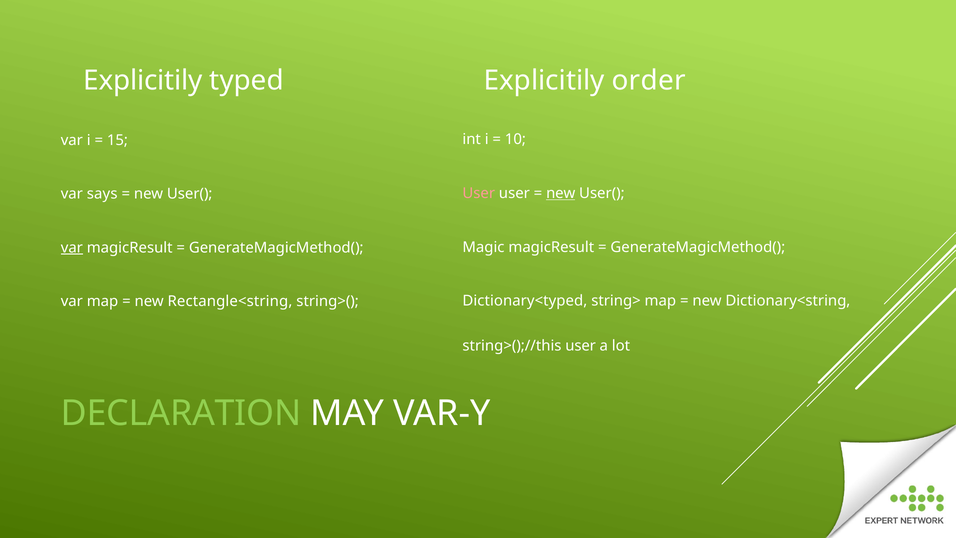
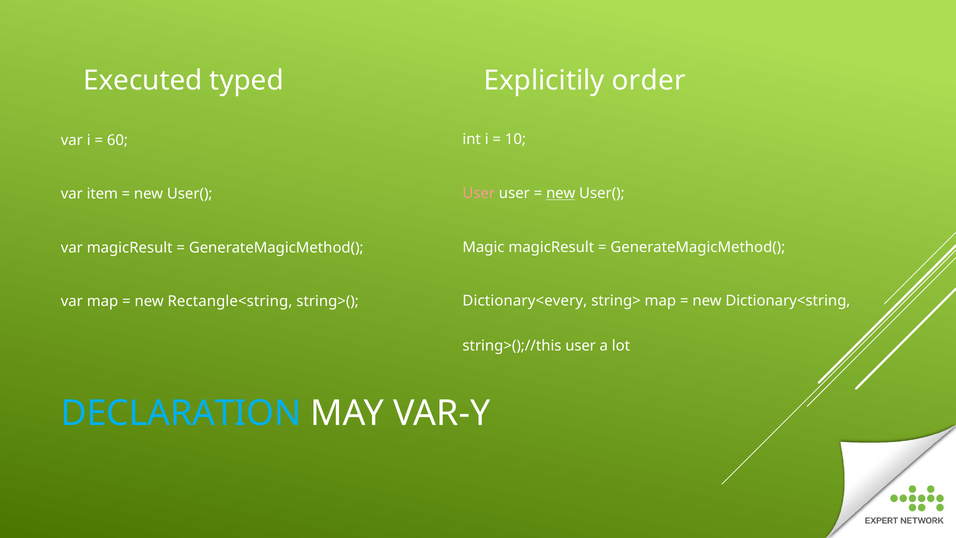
Explicitily at (143, 81): Explicitily -> Executed
15: 15 -> 60
says: says -> item
var at (72, 248) underline: present -> none
Dictionary<typed: Dictionary<typed -> Dictionary<every
DECLARATION colour: light green -> light blue
